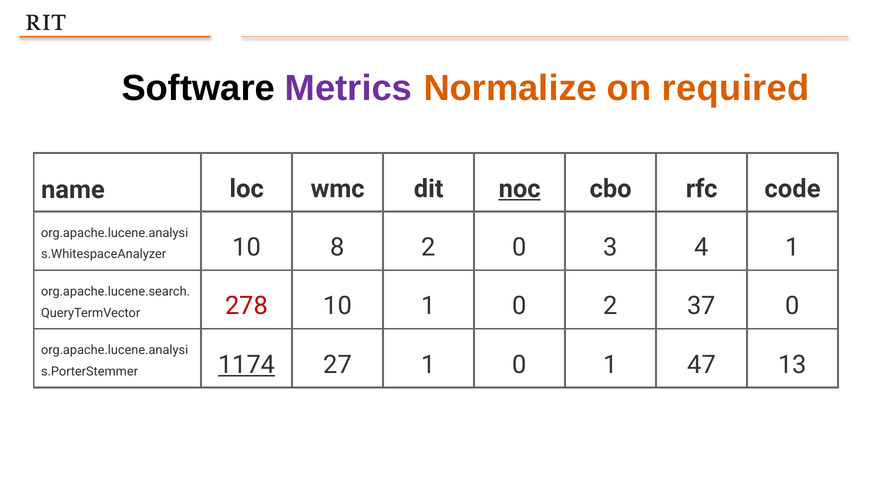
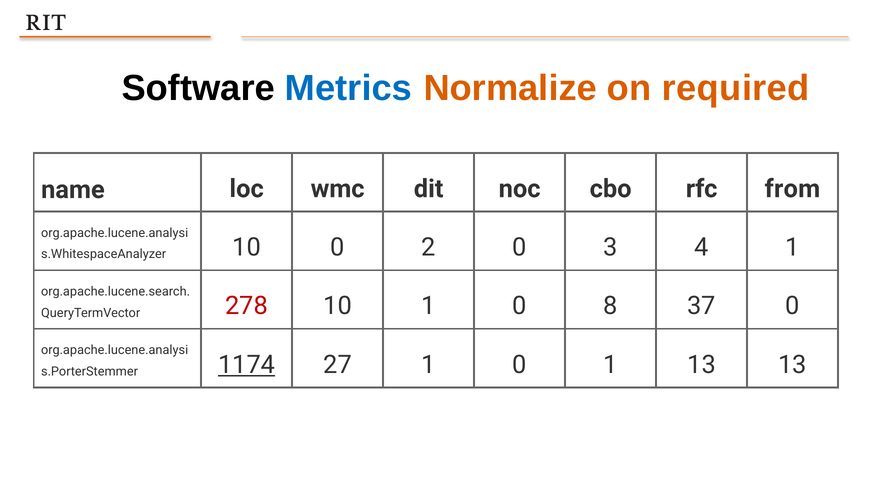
Metrics colour: purple -> blue
noc underline: present -> none
code: code -> from
10 8: 8 -> 0
0 2: 2 -> 8
1 47: 47 -> 13
